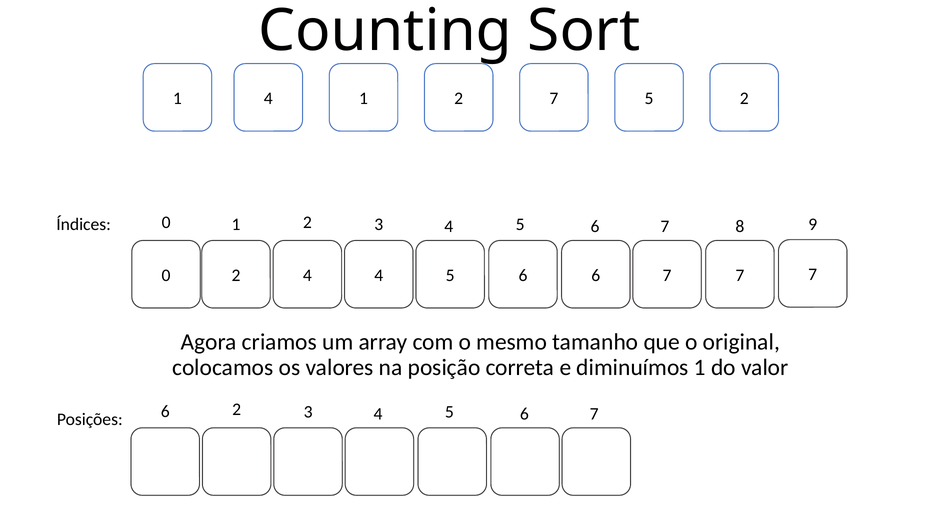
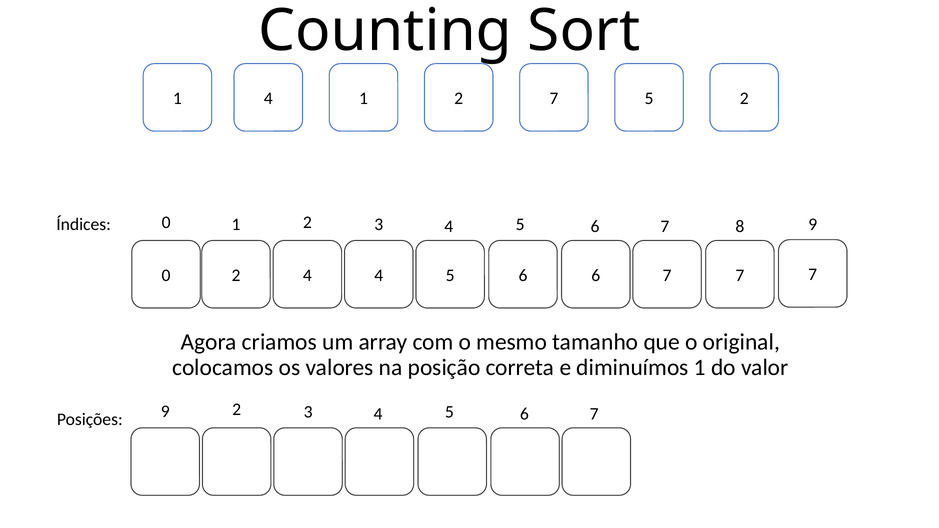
Posições 6: 6 -> 9
